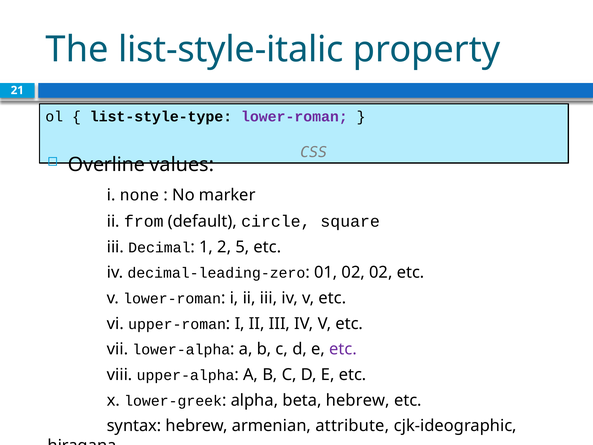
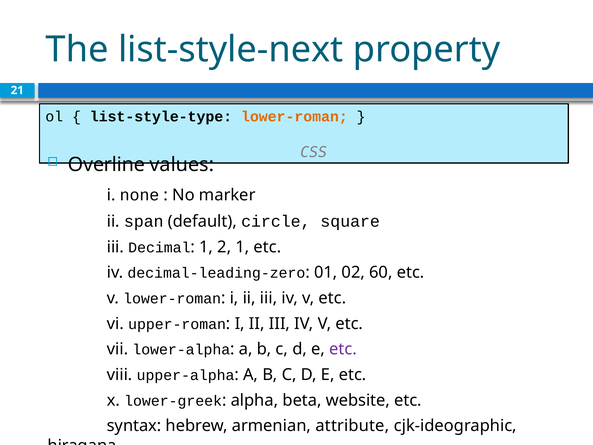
list-style-italic: list-style-italic -> list-style-next
lower-roman at (294, 117) colour: purple -> orange
from: from -> span
2 5: 5 -> 1
02 02: 02 -> 60
beta hebrew: hebrew -> website
